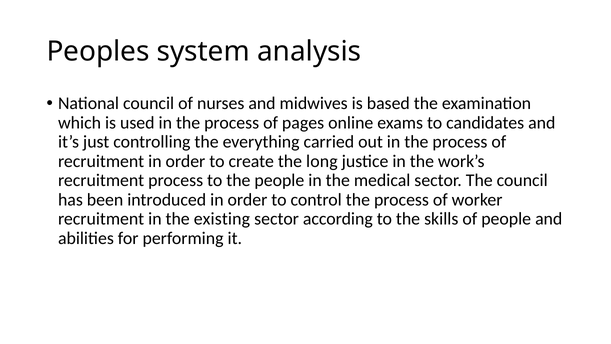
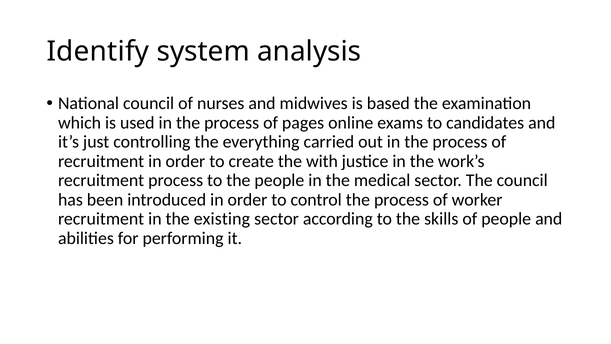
Peoples: Peoples -> Identify
long: long -> with
